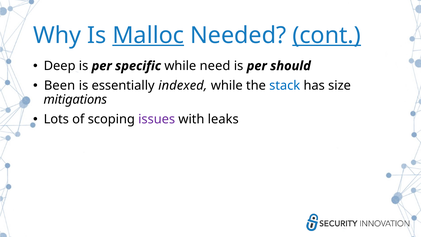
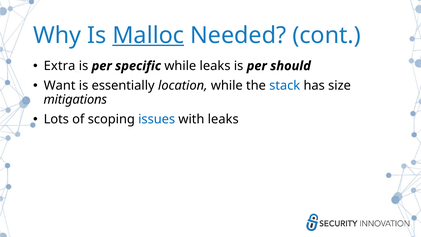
cont underline: present -> none
Deep: Deep -> Extra
while need: need -> leaks
Been: Been -> Want
indexed: indexed -> location
issues colour: purple -> blue
